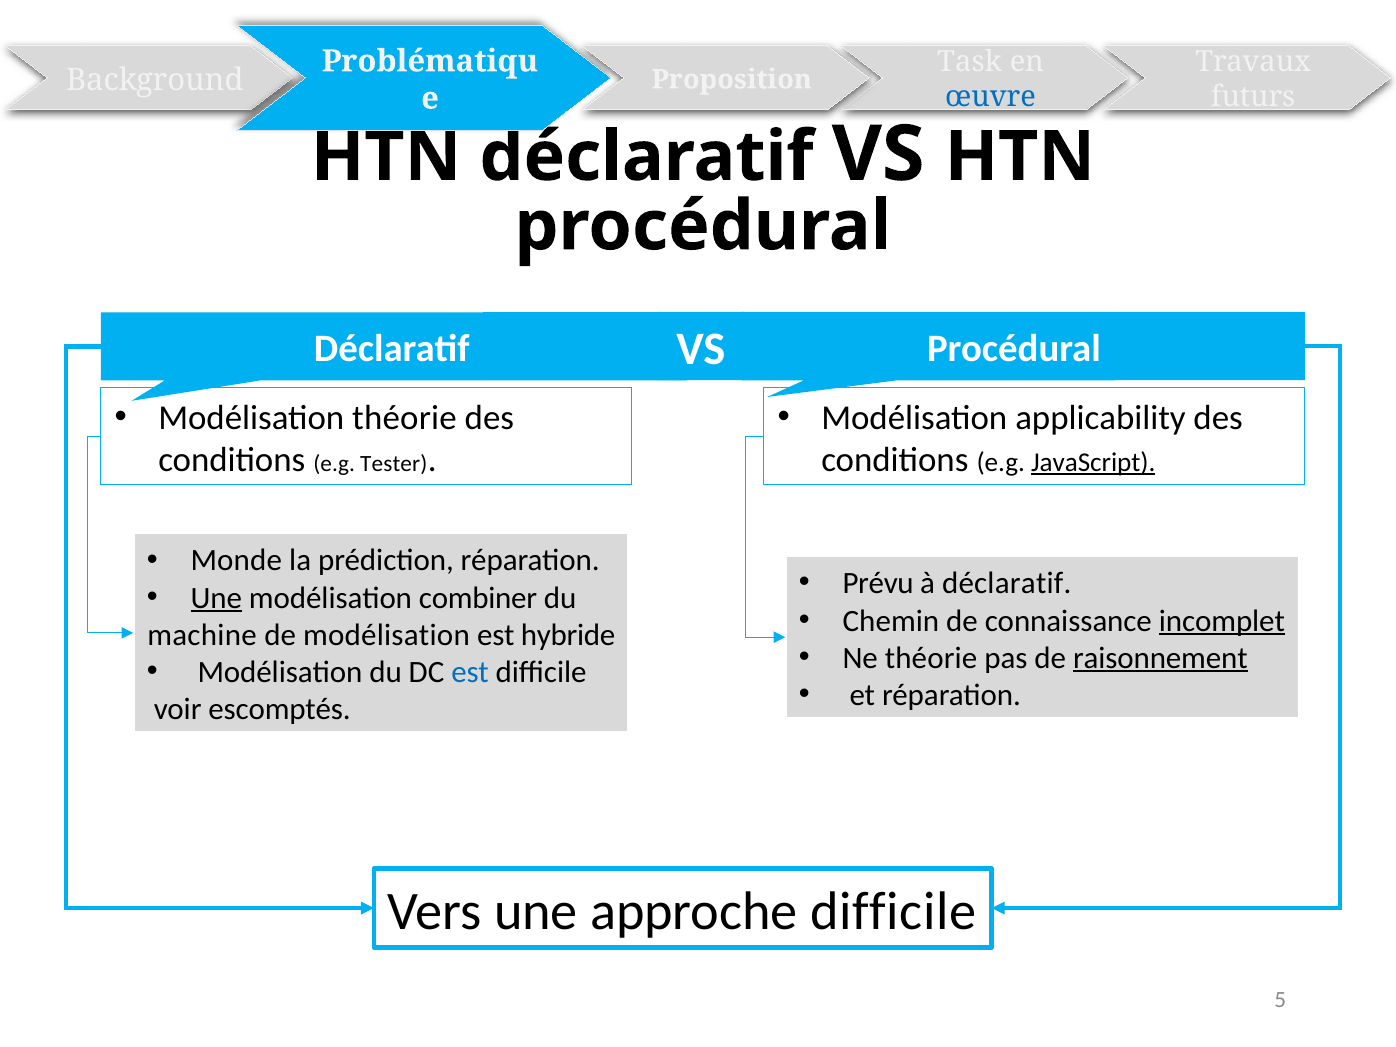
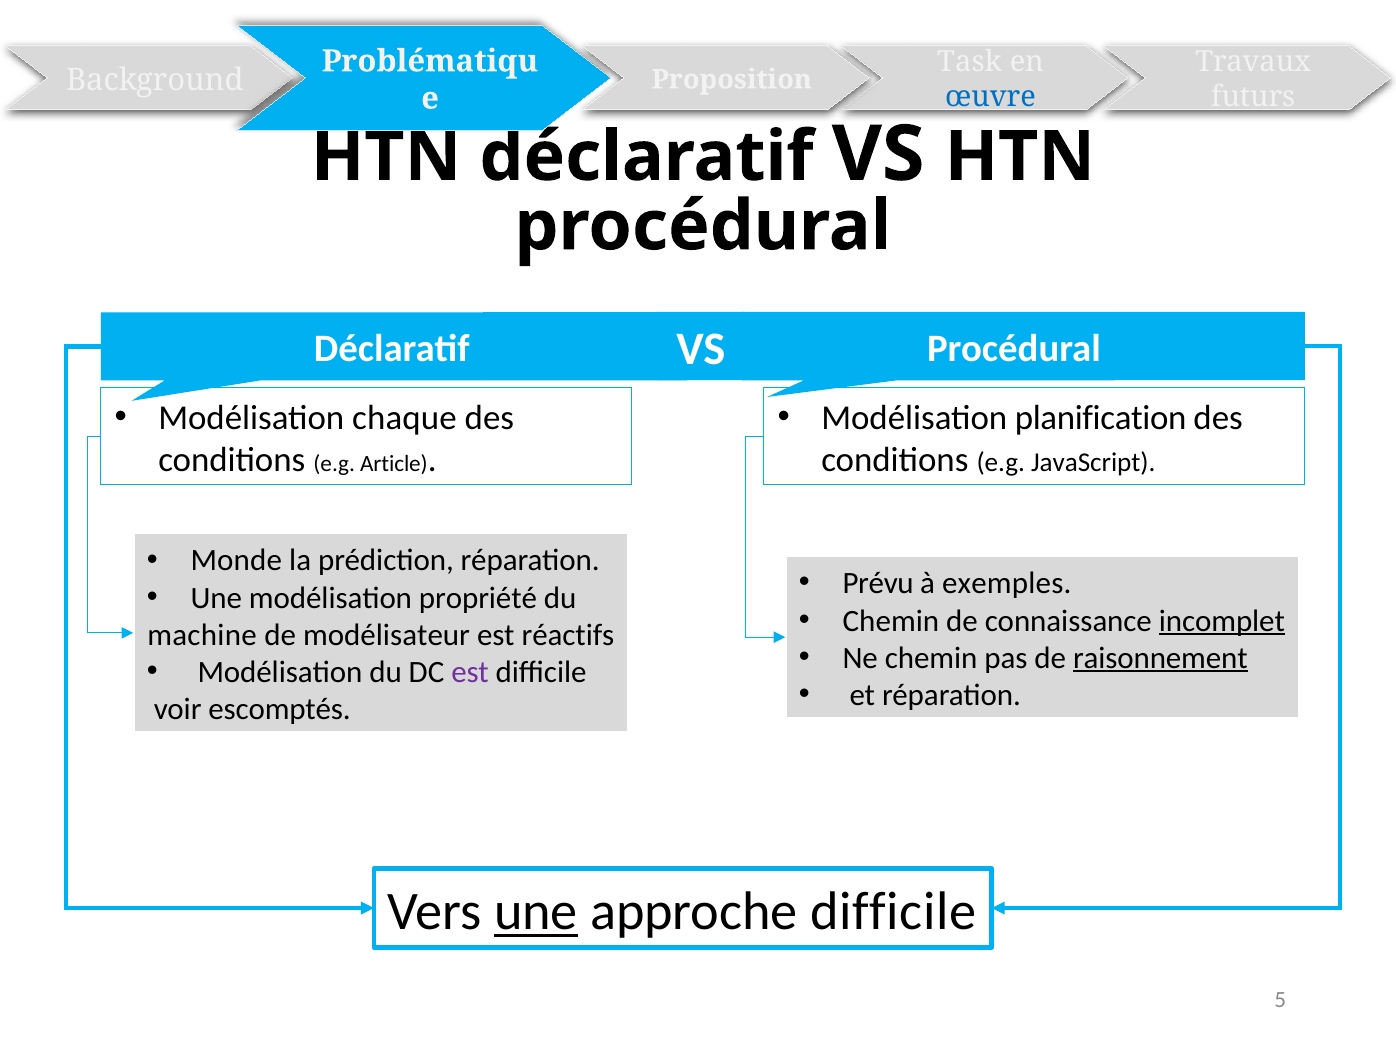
Modélisation théorie: théorie -> chaque
applicability: applicability -> planification
Tester: Tester -> Article
JavaScript underline: present -> none
à déclaratif: déclaratif -> exemples
Une at (216, 598) underline: present -> none
combiner: combiner -> propriété
de modélisation: modélisation -> modélisateur
hybride: hybride -> réactifs
Ne théorie: théorie -> chemin
est at (470, 672) colour: blue -> purple
une at (536, 912) underline: none -> present
